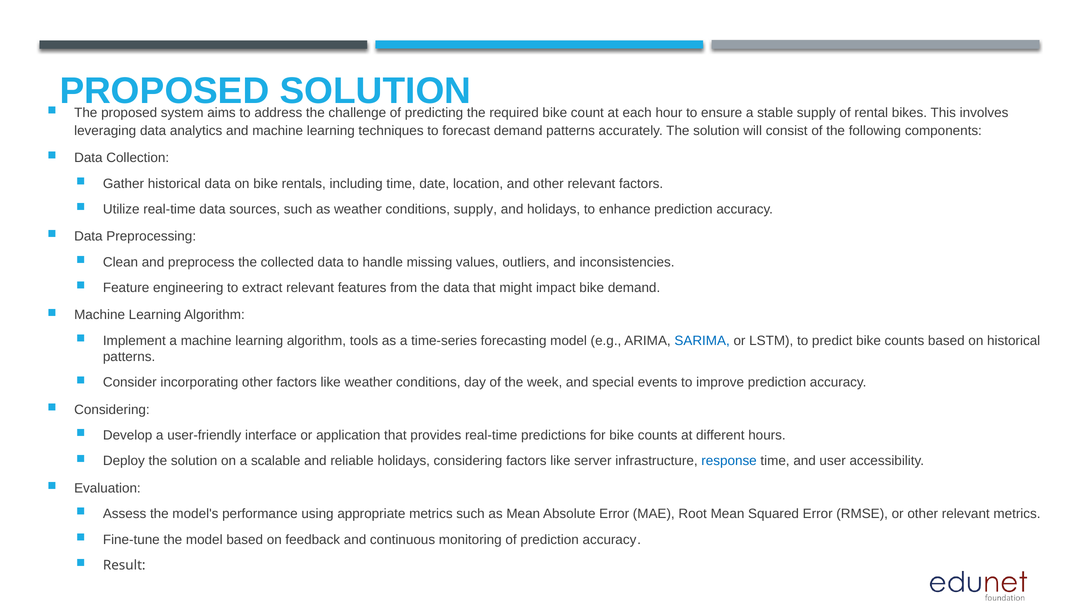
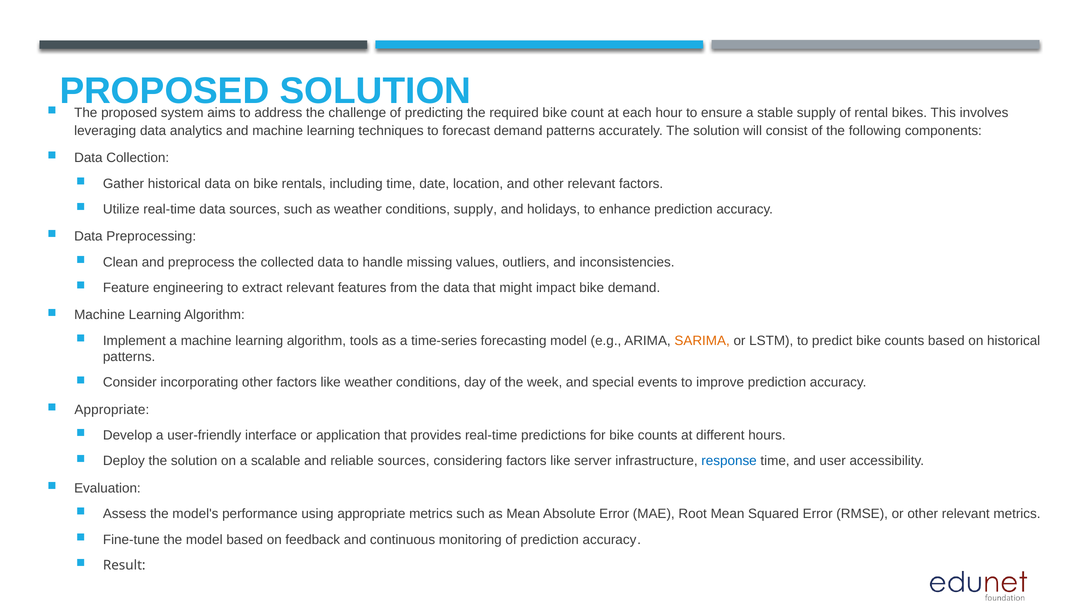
SARIMA colour: blue -> orange
Considering at (112, 410): Considering -> Appropriate
reliable holidays: holidays -> sources
